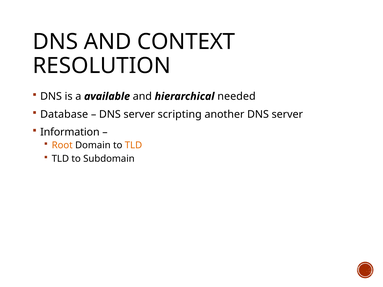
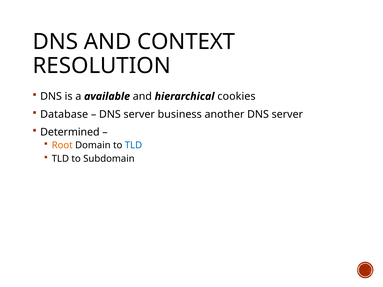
needed: needed -> cookies
scripting: scripting -> business
Information: Information -> Determined
TLD at (133, 145) colour: orange -> blue
